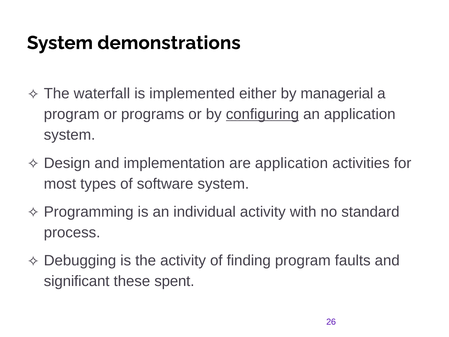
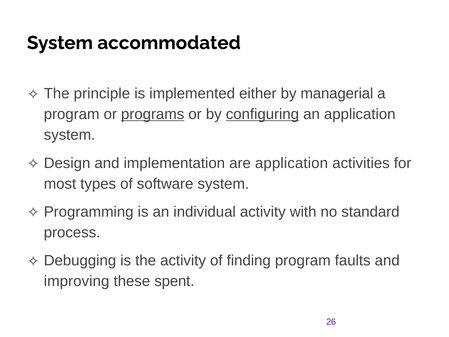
demonstrations: demonstrations -> accommodated
waterfall: waterfall -> principle
programs underline: none -> present
significant: significant -> improving
